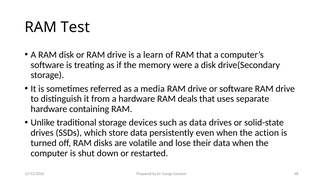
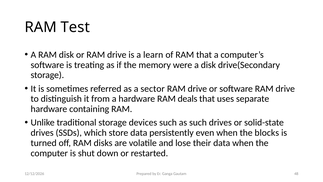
media: media -> sector
as data: data -> such
action: action -> blocks
